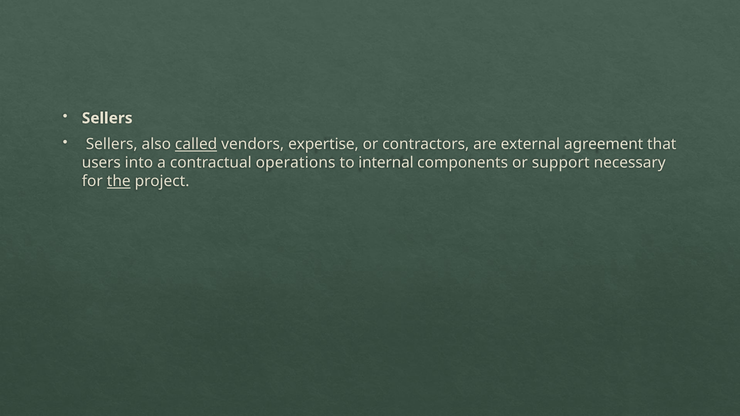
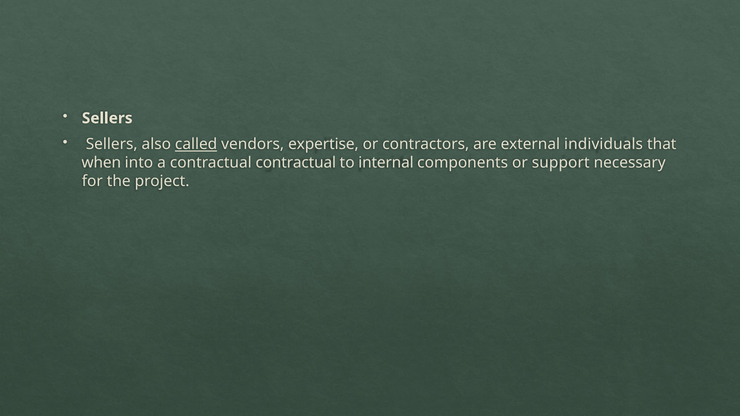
agreement: agreement -> individuals
users: users -> when
contractual operations: operations -> contractual
the underline: present -> none
